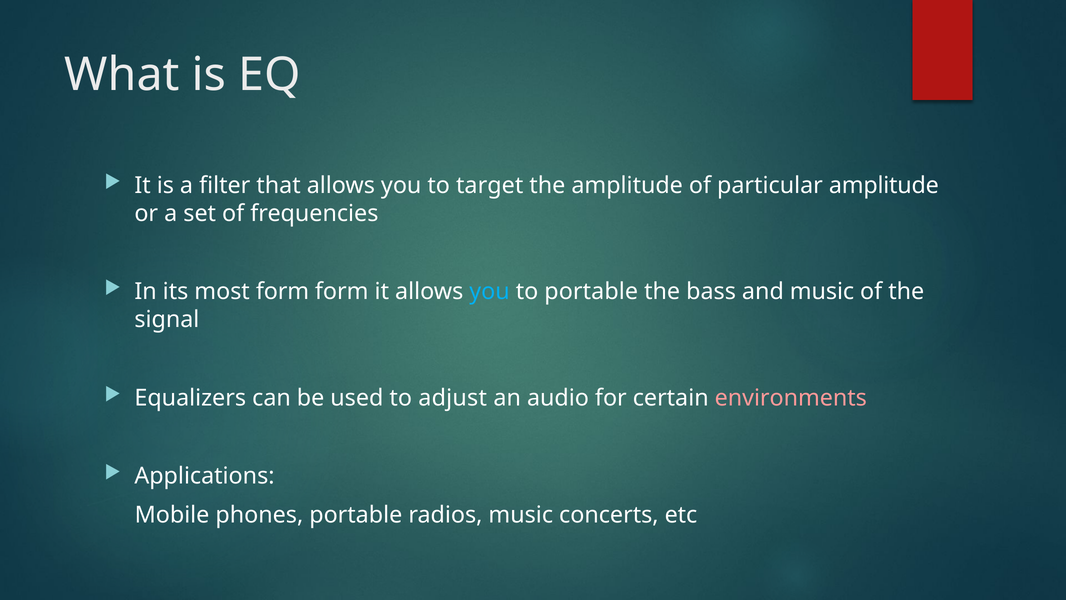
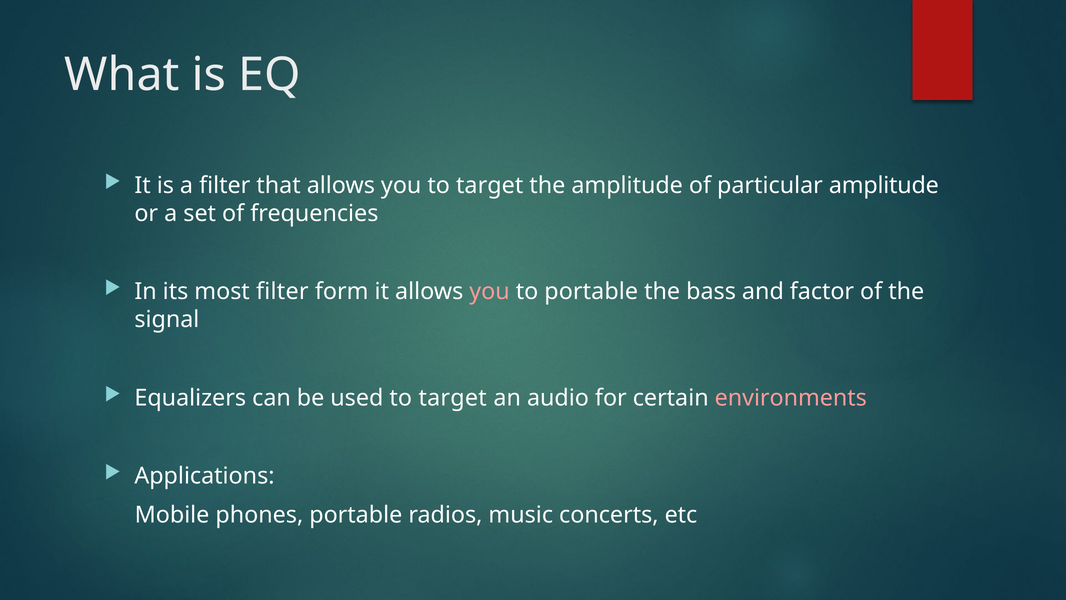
most form: form -> filter
you at (490, 291) colour: light blue -> pink
and music: music -> factor
used to adjust: adjust -> target
